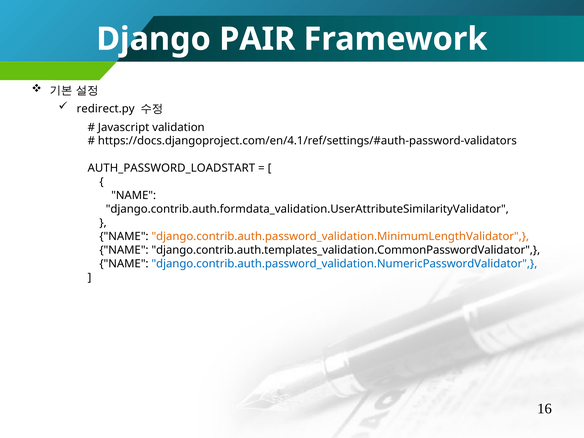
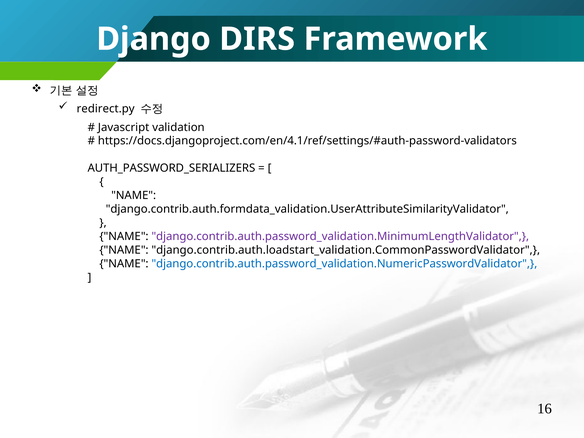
PAIR: PAIR -> DIRS
AUTH_PASSWORD_LOADSTART: AUTH_PASSWORD_LOADSTART -> AUTH_PASSWORD_SERIALIZERS
django.contrib.auth.password_validation.MinimumLengthValidator colour: orange -> purple
django.contrib.auth.templates_validation.CommonPasswordValidator: django.contrib.auth.templates_validation.CommonPasswordValidator -> django.contrib.auth.loadstart_validation.CommonPasswordValidator
